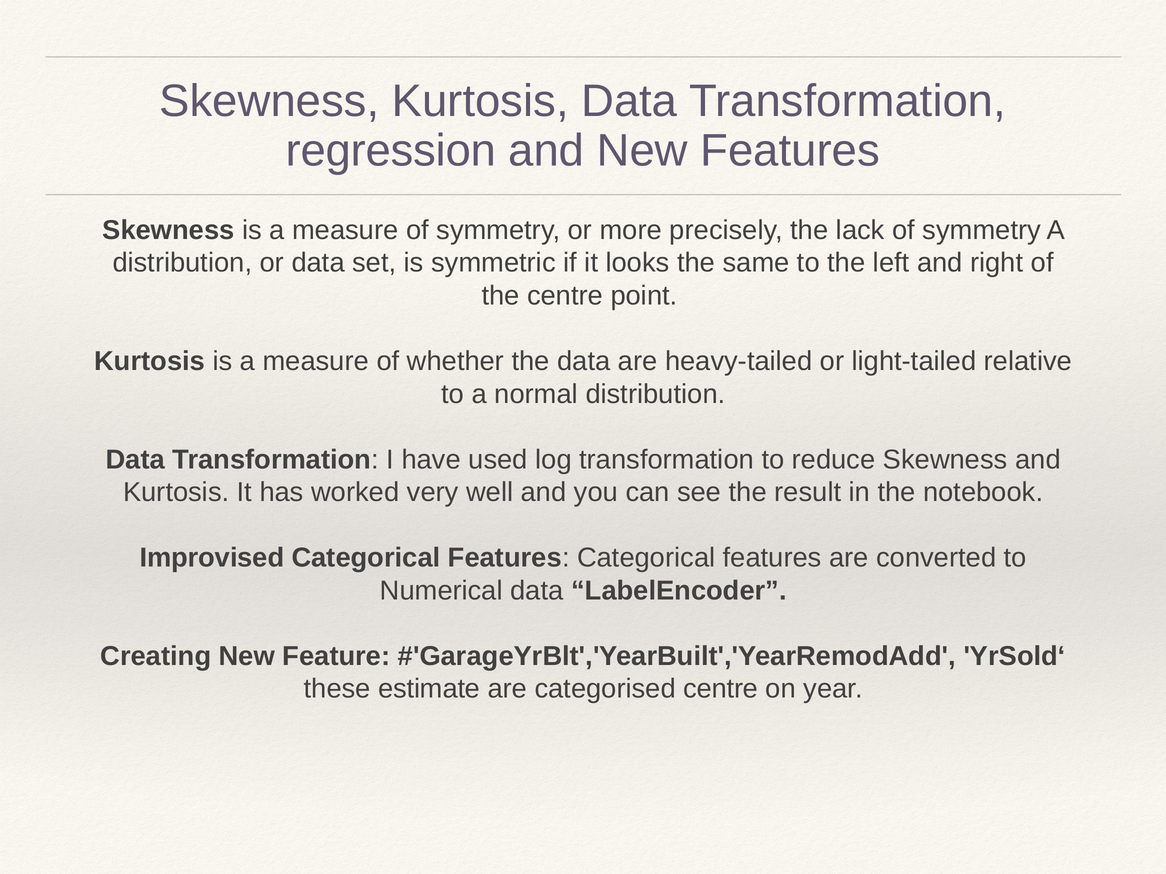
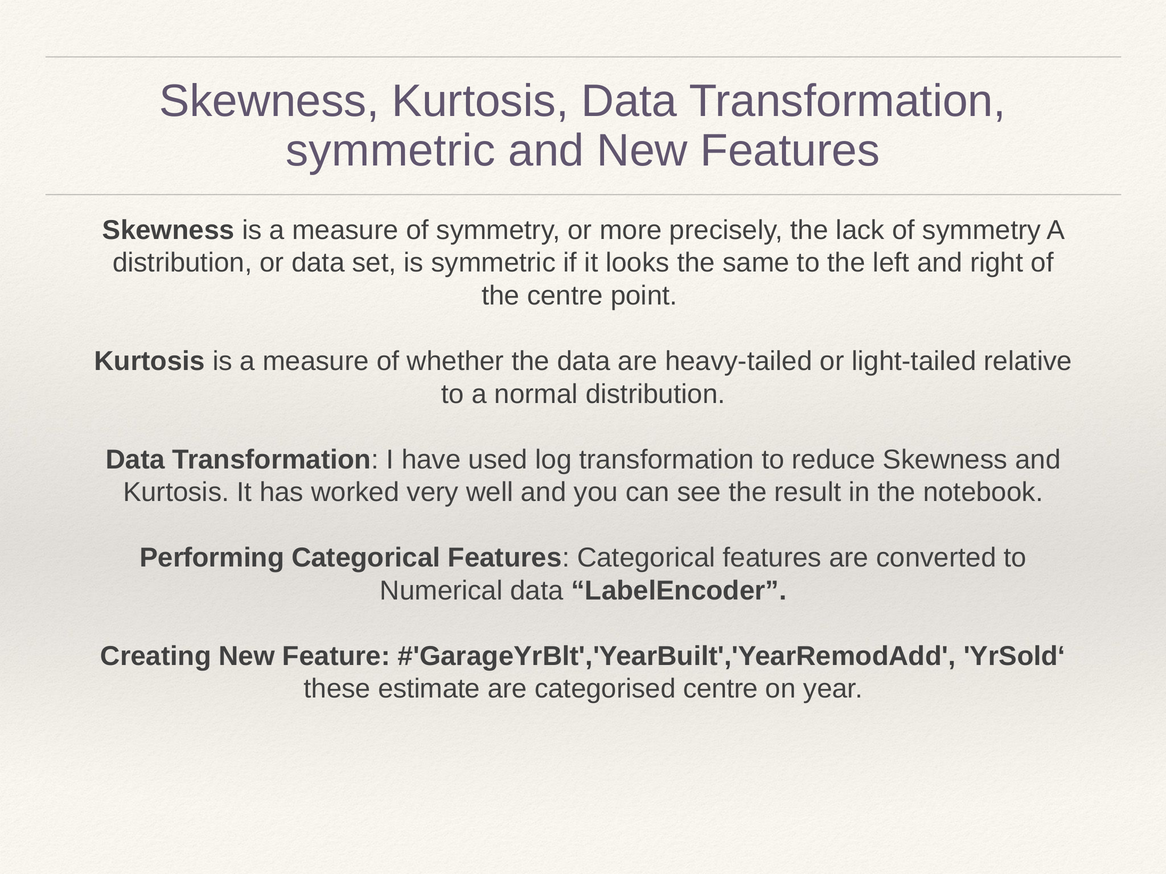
regression at (391, 151): regression -> symmetric
Improvised: Improvised -> Performing
